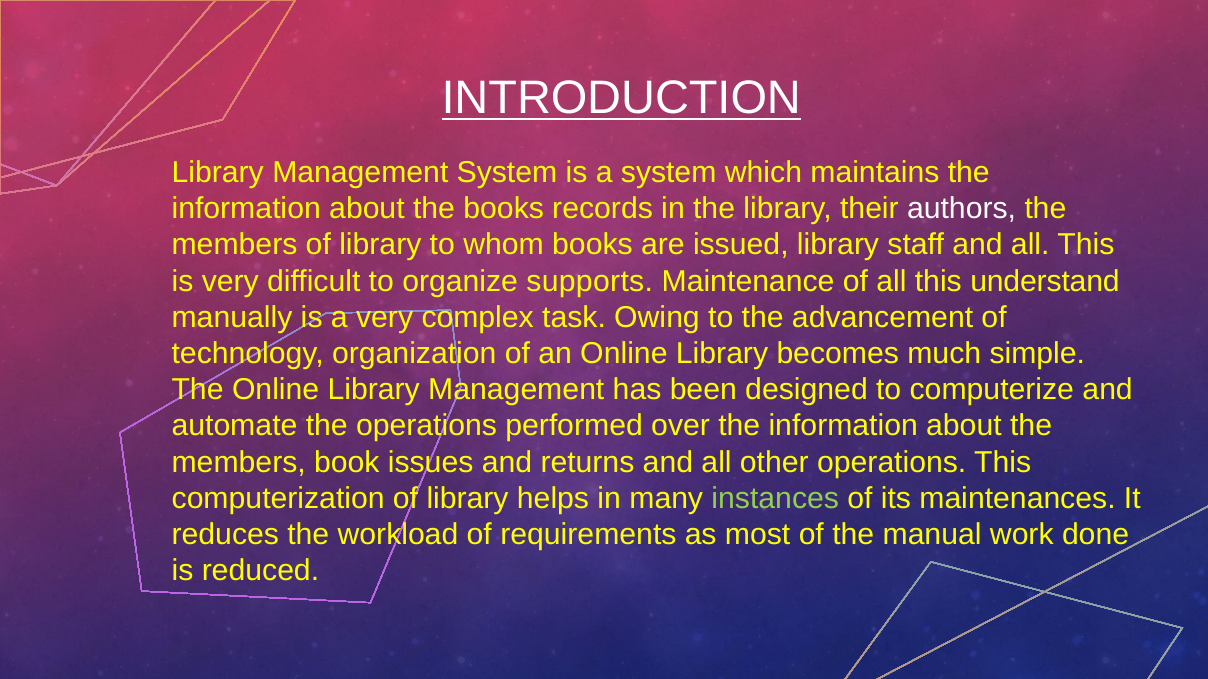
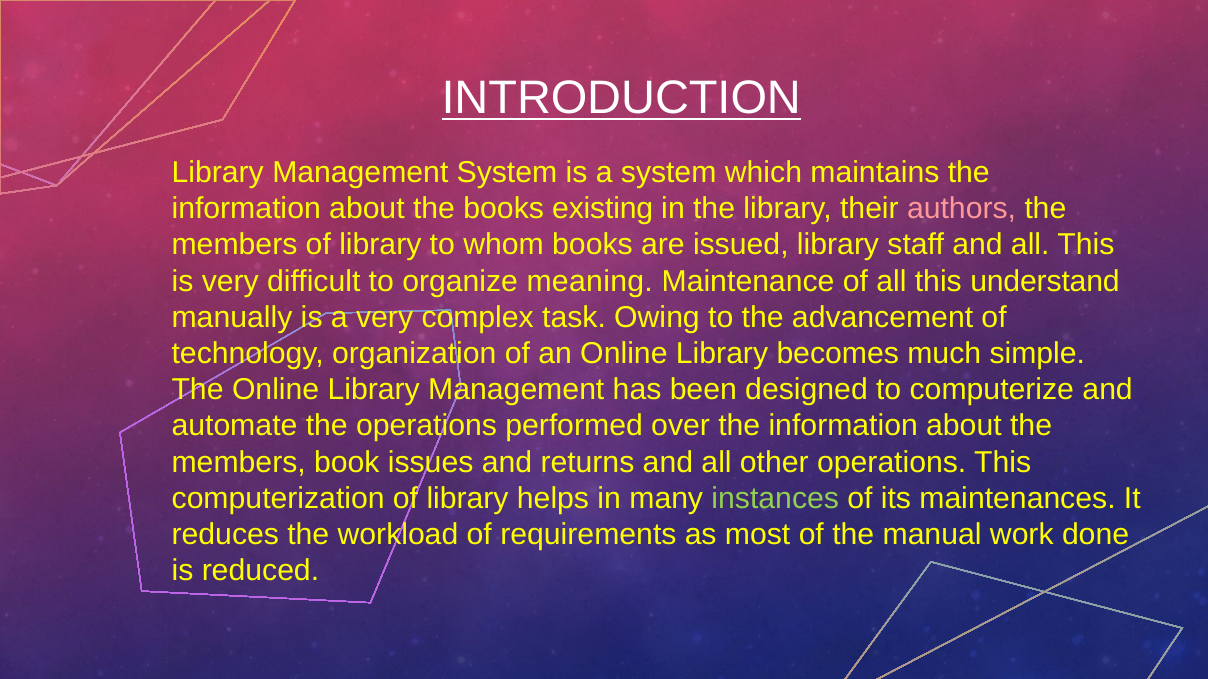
records: records -> existing
authors colour: white -> pink
supports: supports -> meaning
